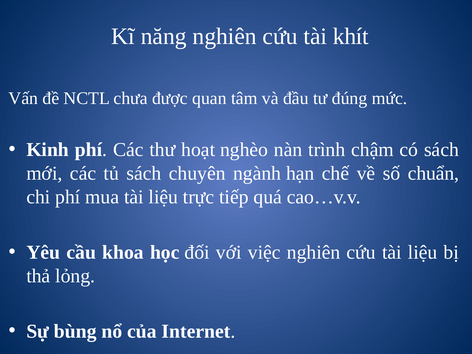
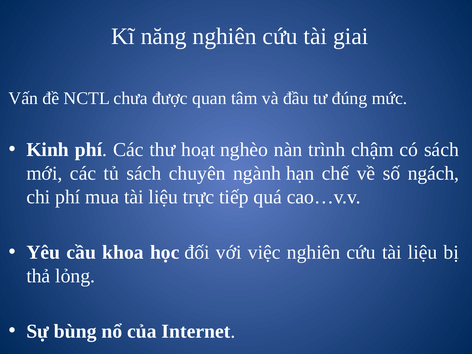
khít: khít -> giai
chuẩn: chuẩn -> ngách
